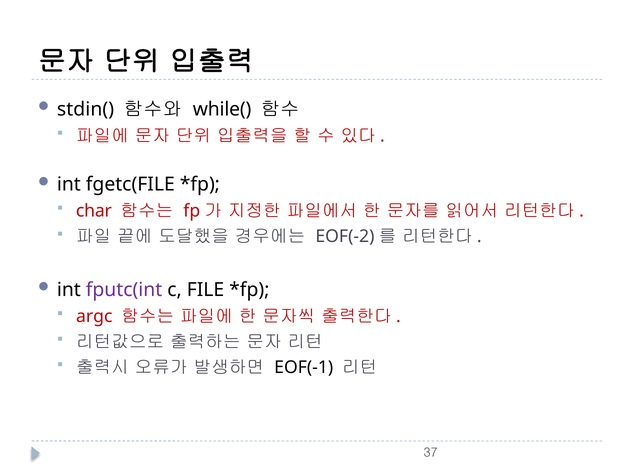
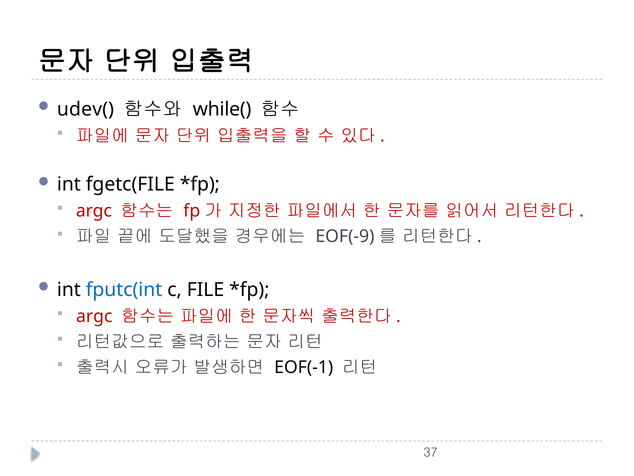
stdin(: stdin( -> udev(
char at (94, 211): char -> argc
EOF(-2: EOF(-2 -> EOF(-9
fputc(int colour: purple -> blue
